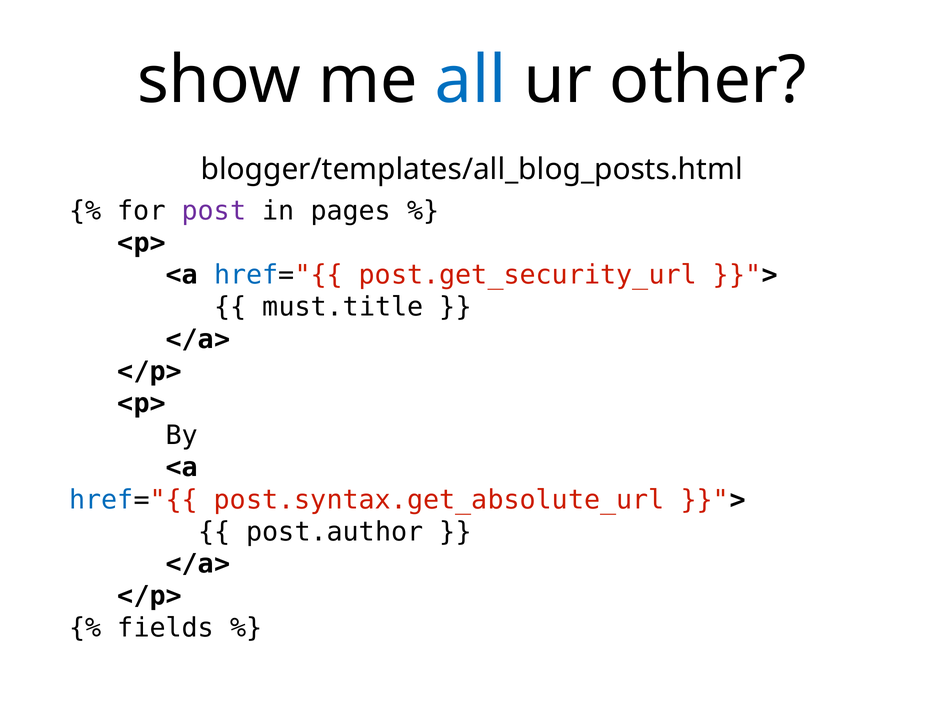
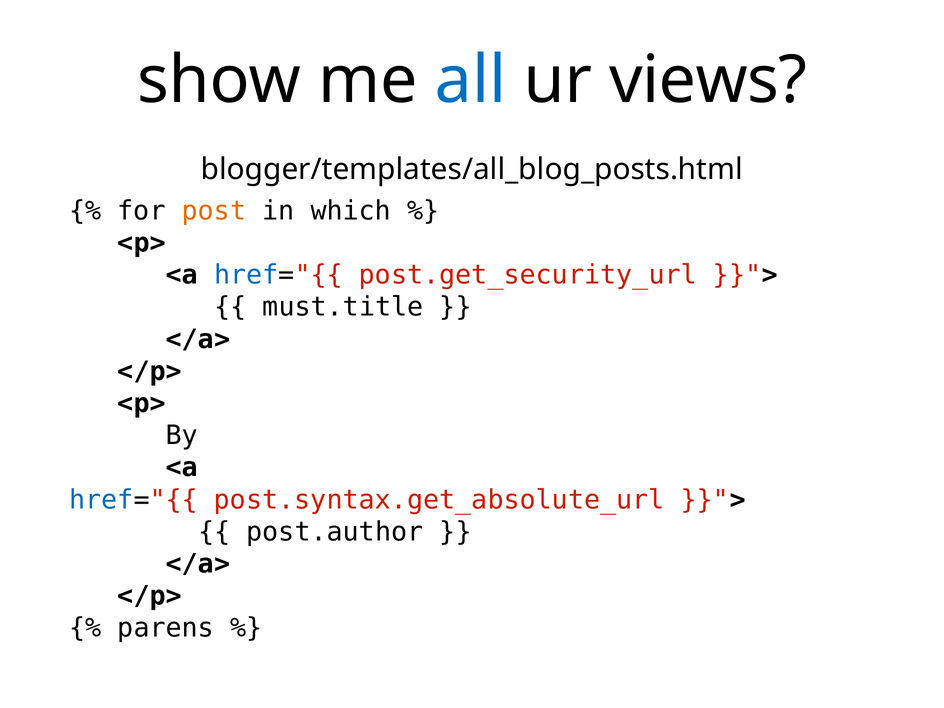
other: other -> views
post colour: purple -> orange
pages: pages -> which
fields: fields -> parens
